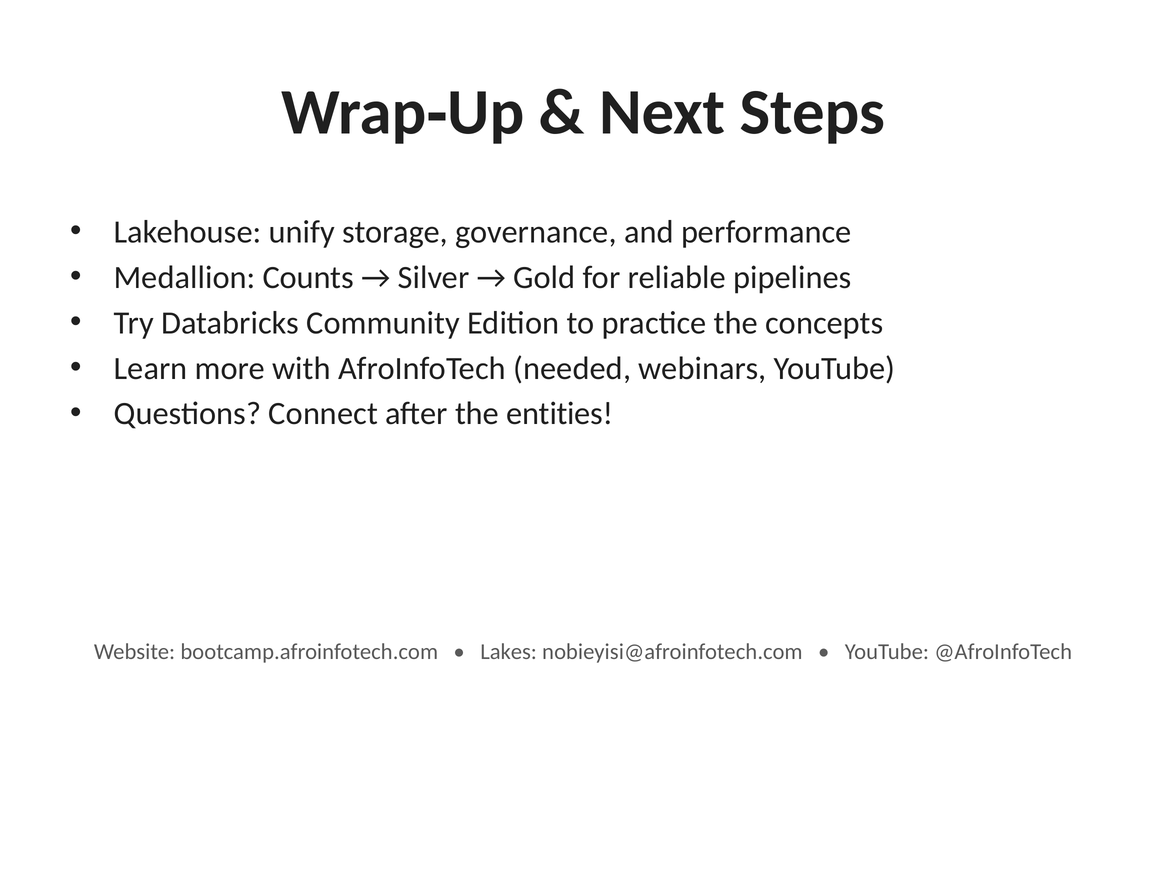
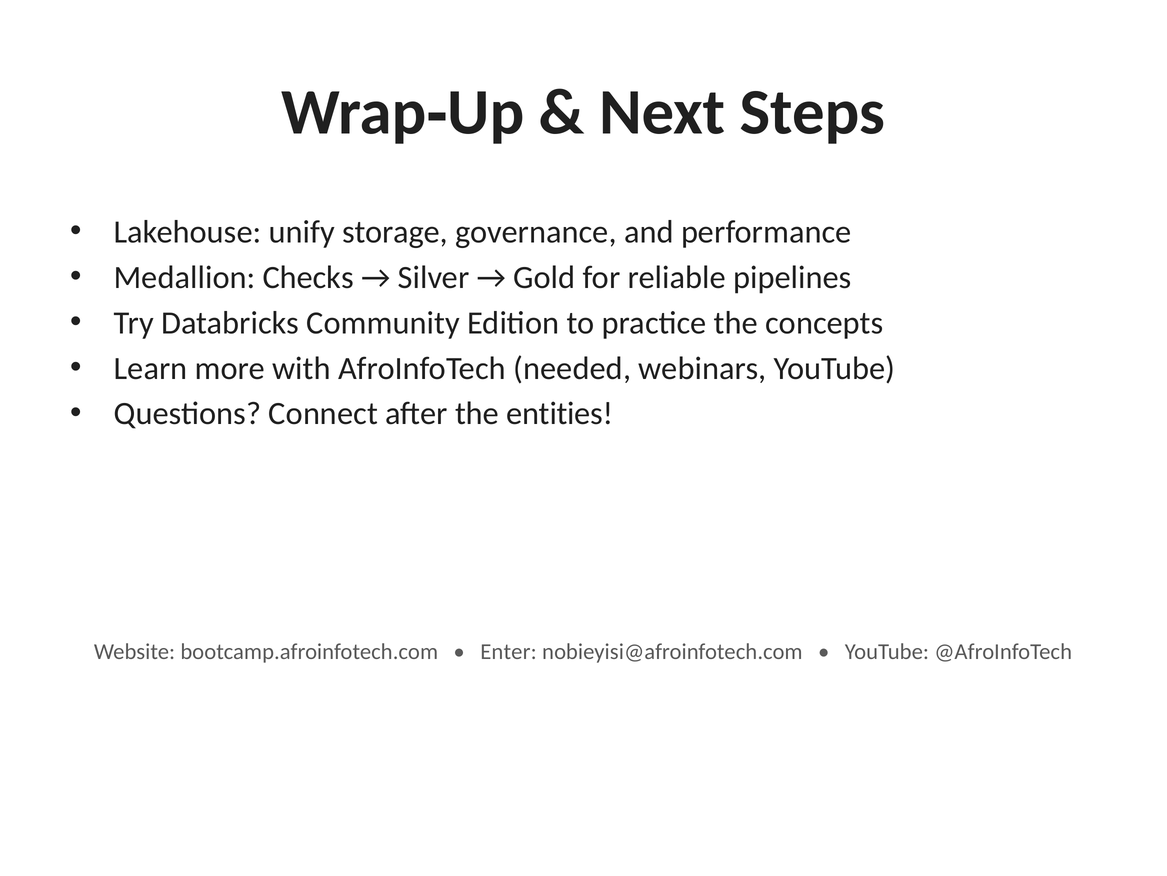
Counts: Counts -> Checks
Lakes: Lakes -> Enter
